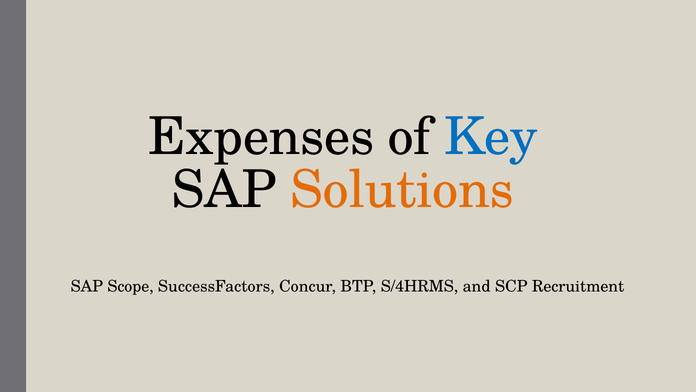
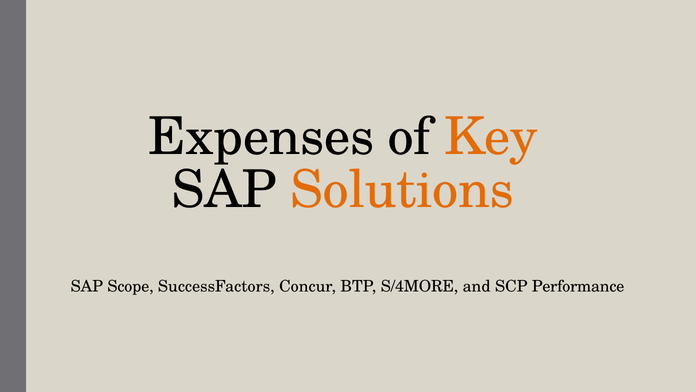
Key colour: blue -> orange
S/4HRMS: S/4HRMS -> S/4MORE
Recruitment: Recruitment -> Performance
